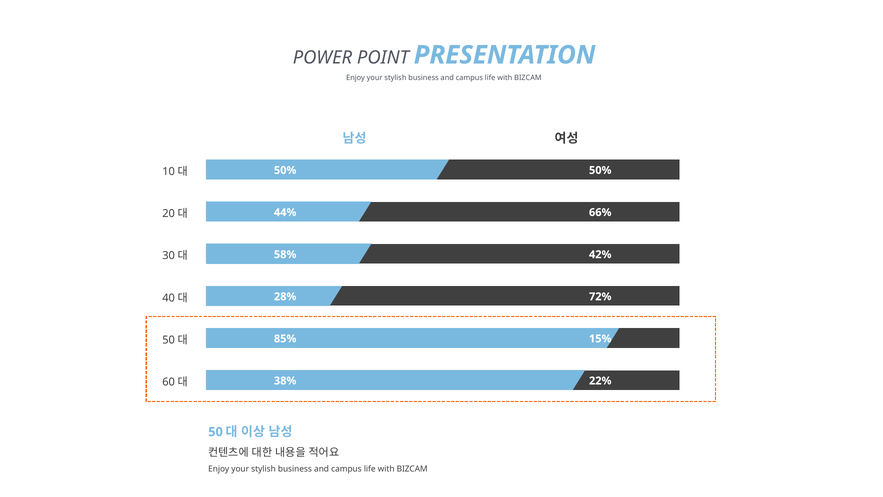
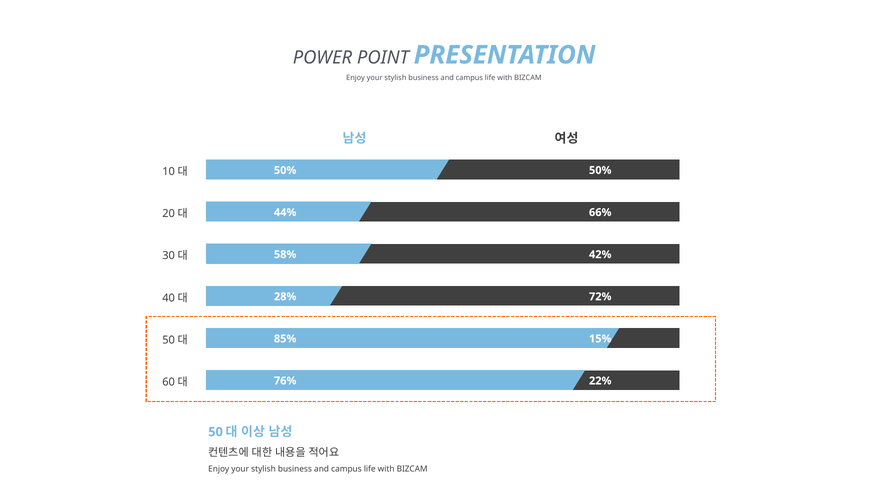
38%: 38% -> 76%
